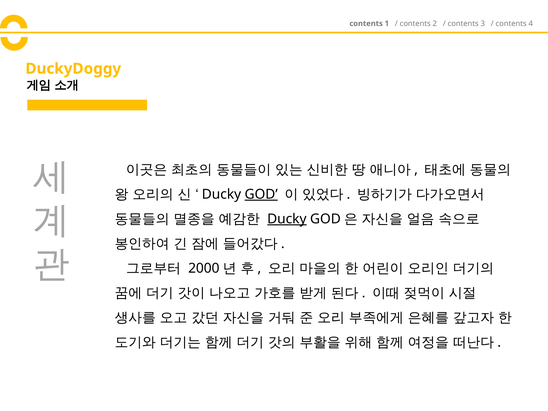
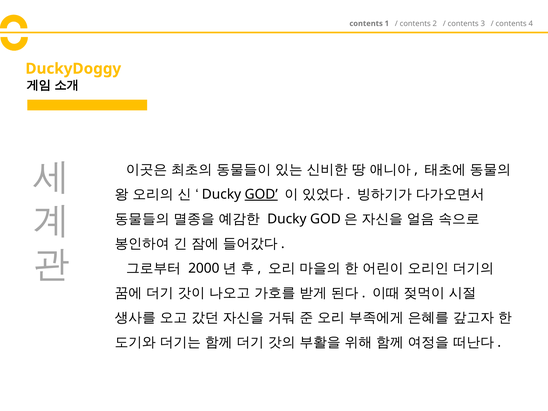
Ducky at (287, 219) underline: present -> none
